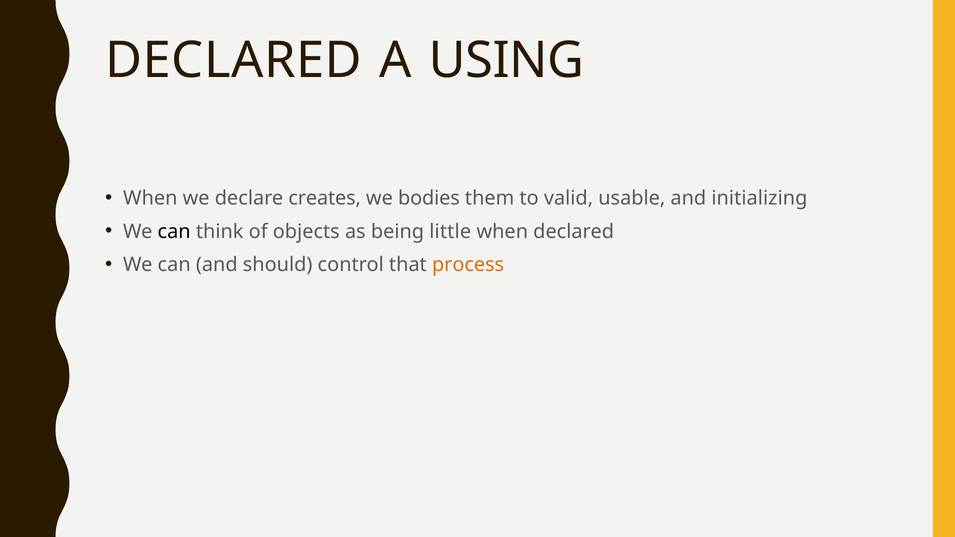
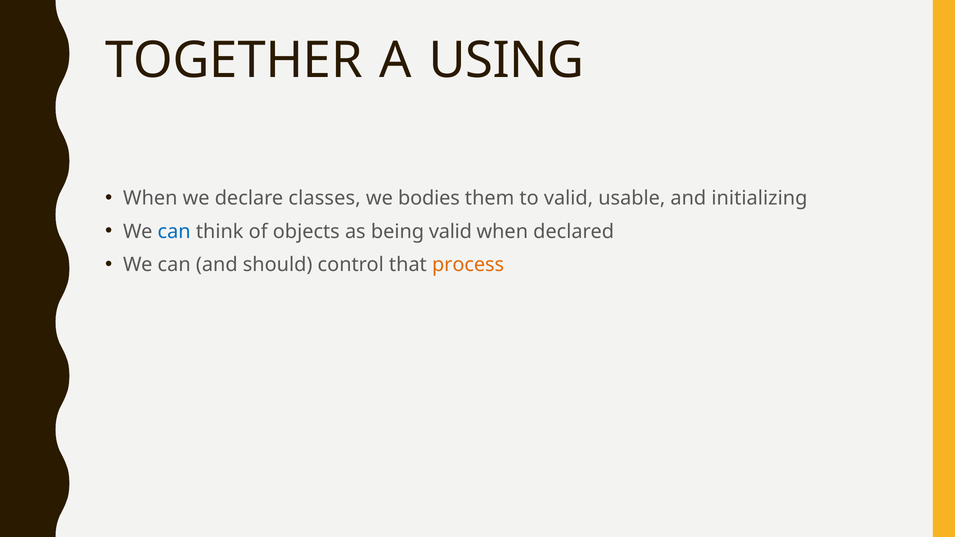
DECLARED at (234, 61): DECLARED -> TOGETHER
creates: creates -> classes
can at (174, 232) colour: black -> blue
being little: little -> valid
